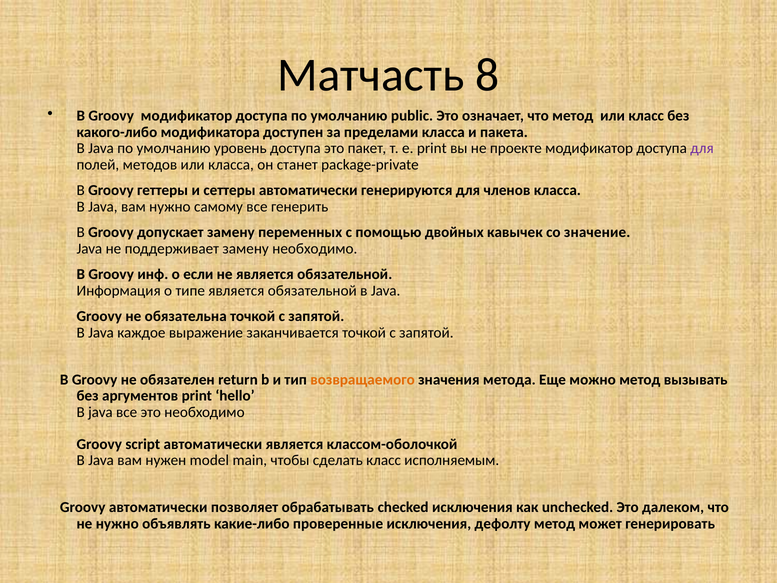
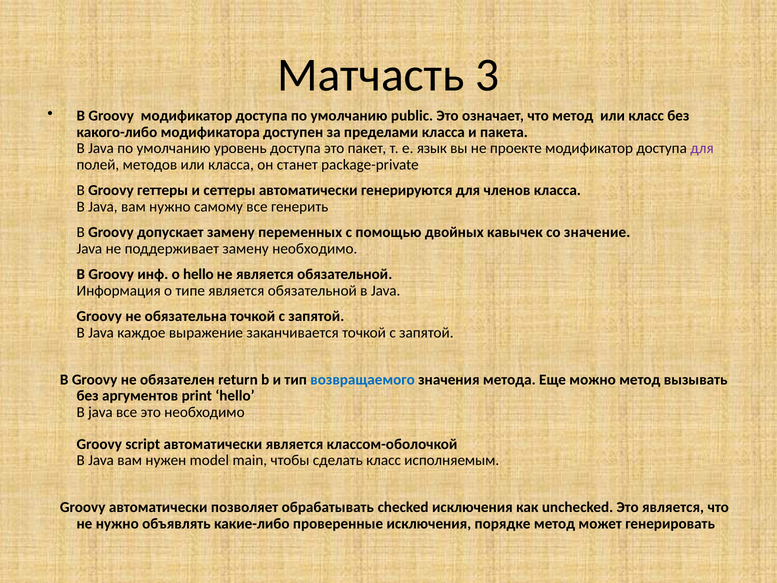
8: 8 -> 3
е print: print -> язык
о если: если -> hello
возвращаемого colour: orange -> blue
Это далеком: далеком -> является
дефолту: дефолту -> порядке
